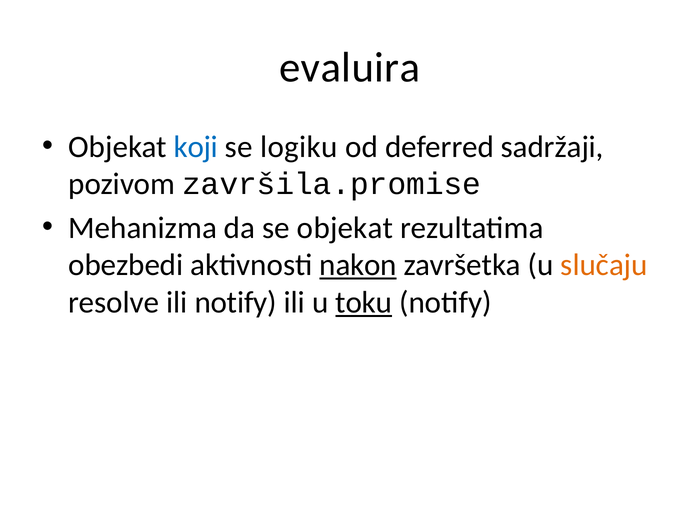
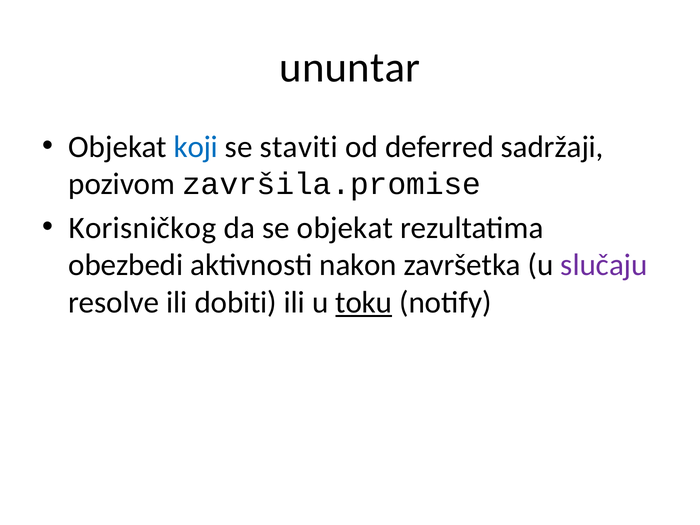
evaluira: evaluira -> ununtar
logiku: logiku -> staviti
Mehanizma: Mehanizma -> Korisničkog
nakon underline: present -> none
slučaju colour: orange -> purple
ili notify: notify -> dobiti
